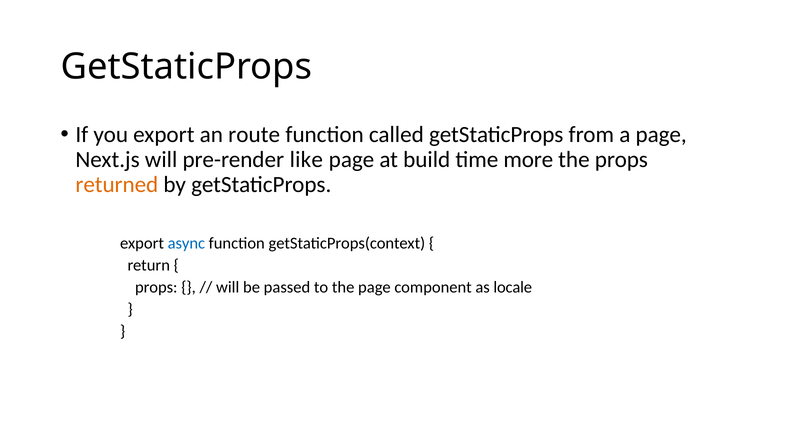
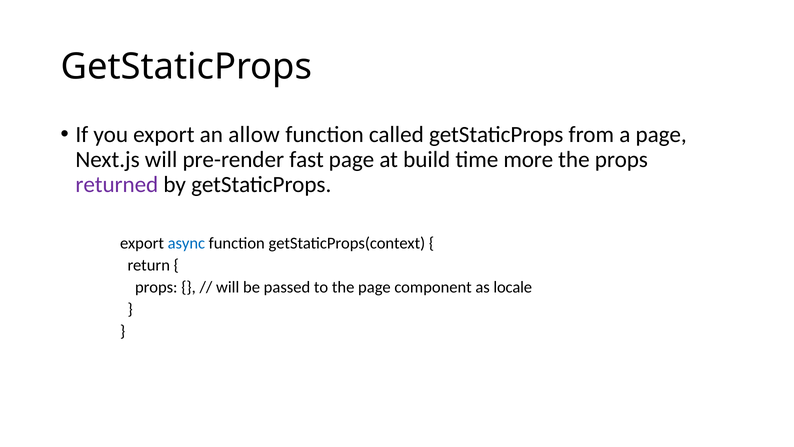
route: route -> allow
like: like -> fast
returned colour: orange -> purple
